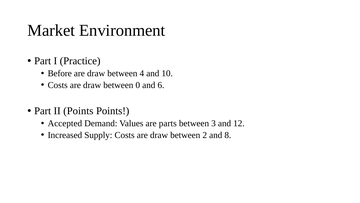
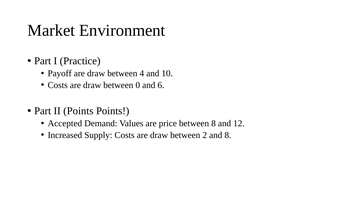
Before: Before -> Payoff
parts: parts -> price
between 3: 3 -> 8
